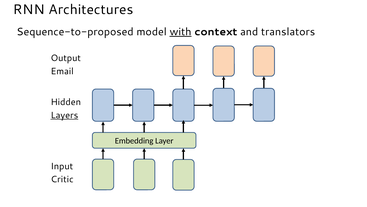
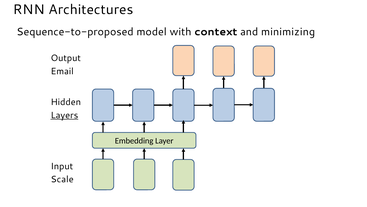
with underline: present -> none
translators: translators -> minimizing
Critic: Critic -> Scale
